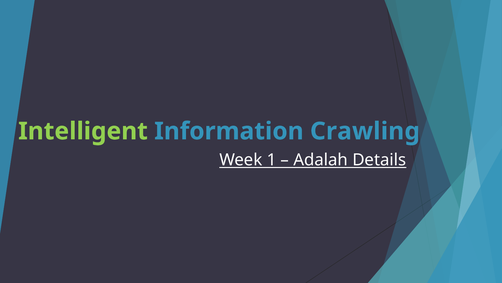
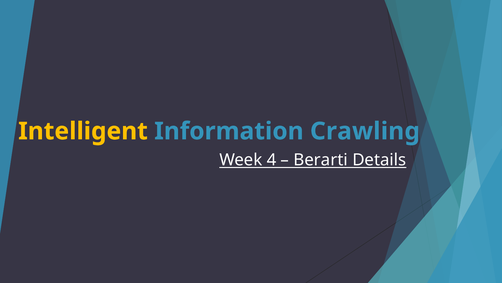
Intelligent colour: light green -> yellow
1: 1 -> 4
Adalah: Adalah -> Berarti
